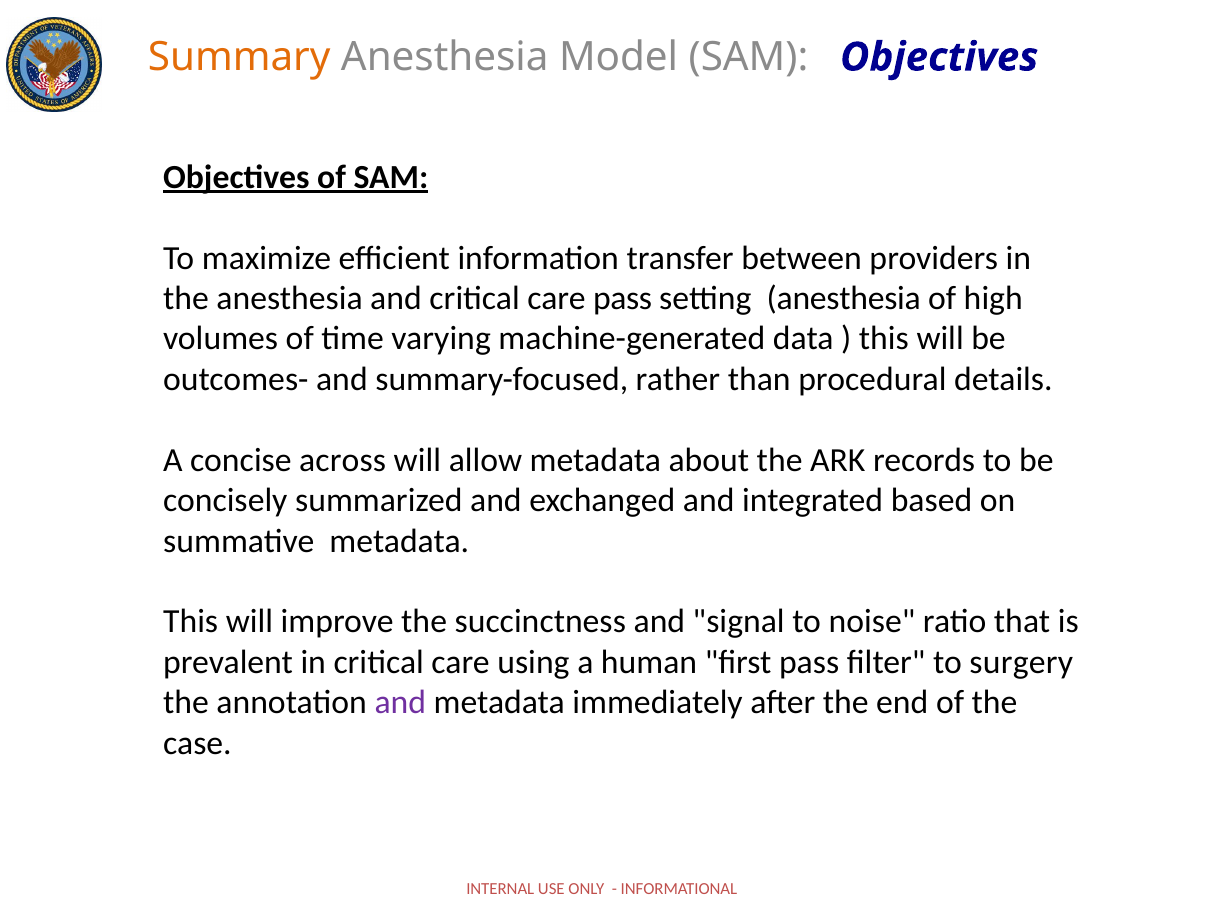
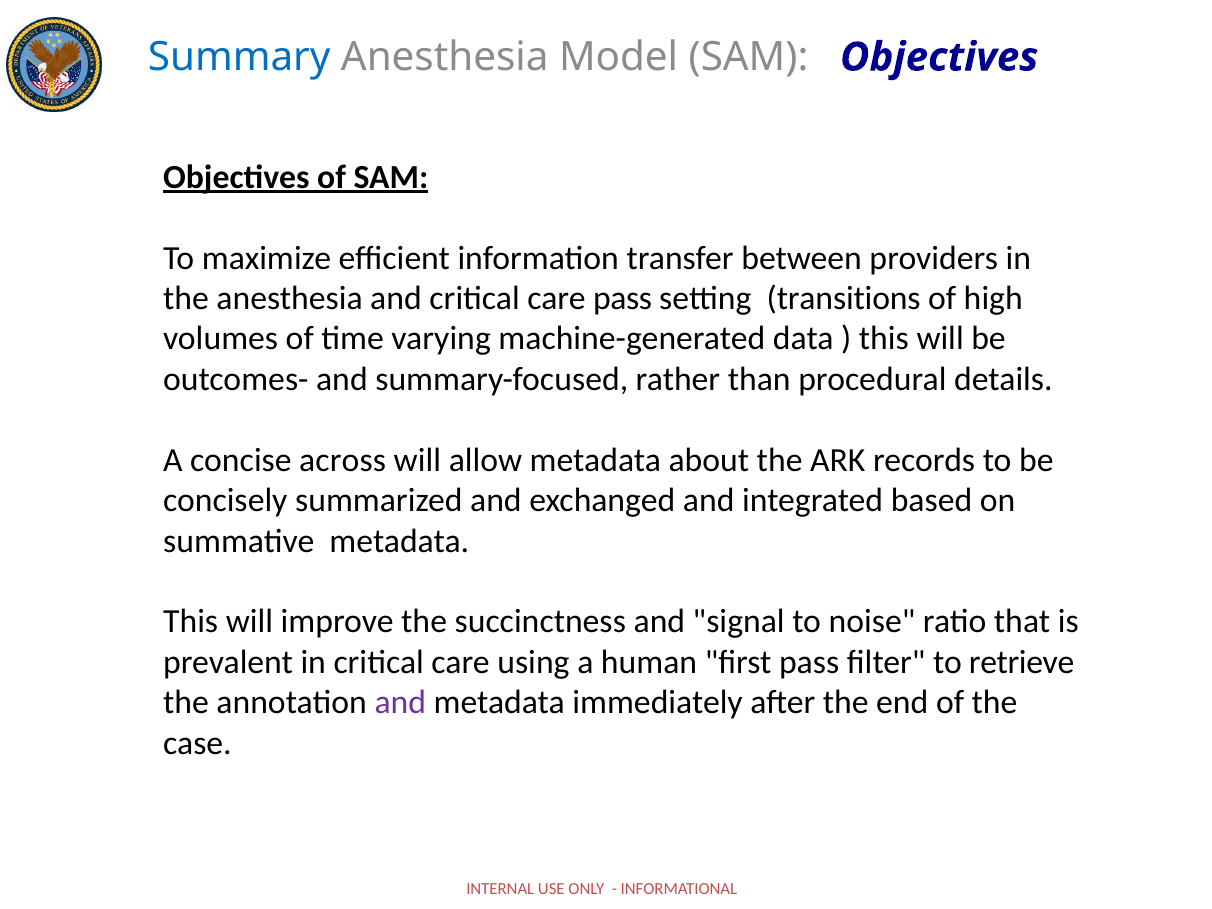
Summary colour: orange -> blue
setting anesthesia: anesthesia -> transitions
surgery: surgery -> retrieve
